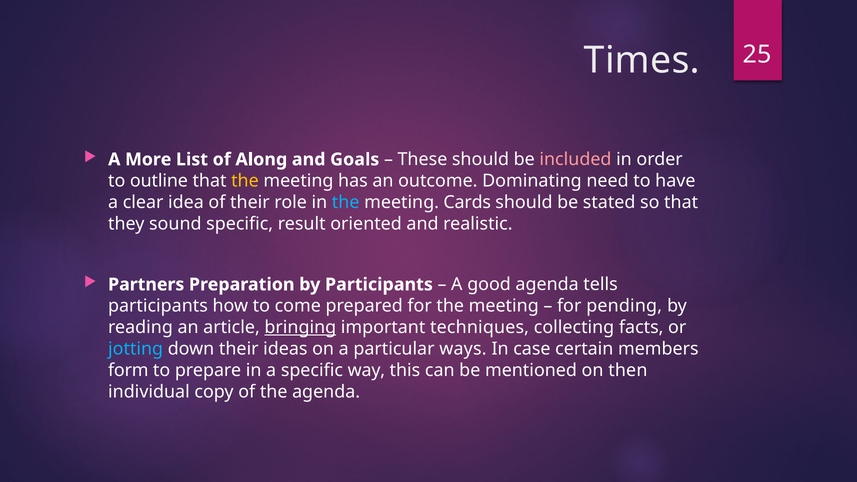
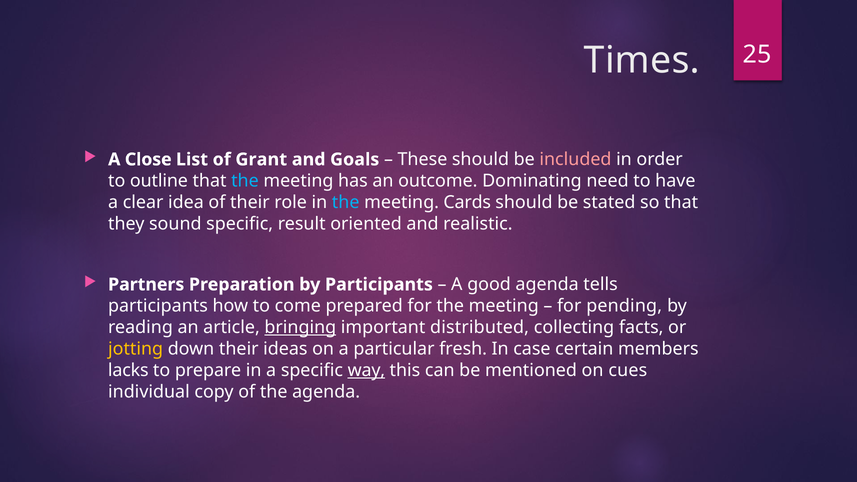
More: More -> Close
Along: Along -> Grant
the at (245, 181) colour: yellow -> light blue
techniques: techniques -> distributed
jotting colour: light blue -> yellow
ways: ways -> fresh
form: form -> lacks
way underline: none -> present
then: then -> cues
